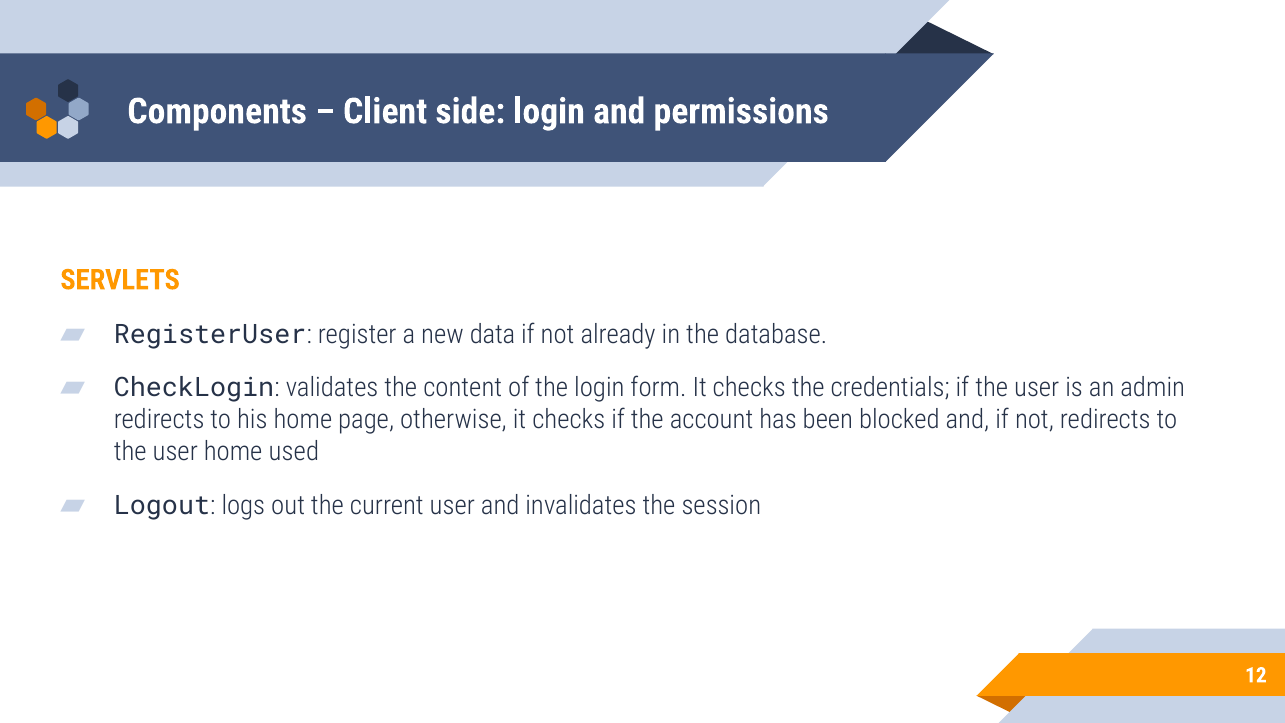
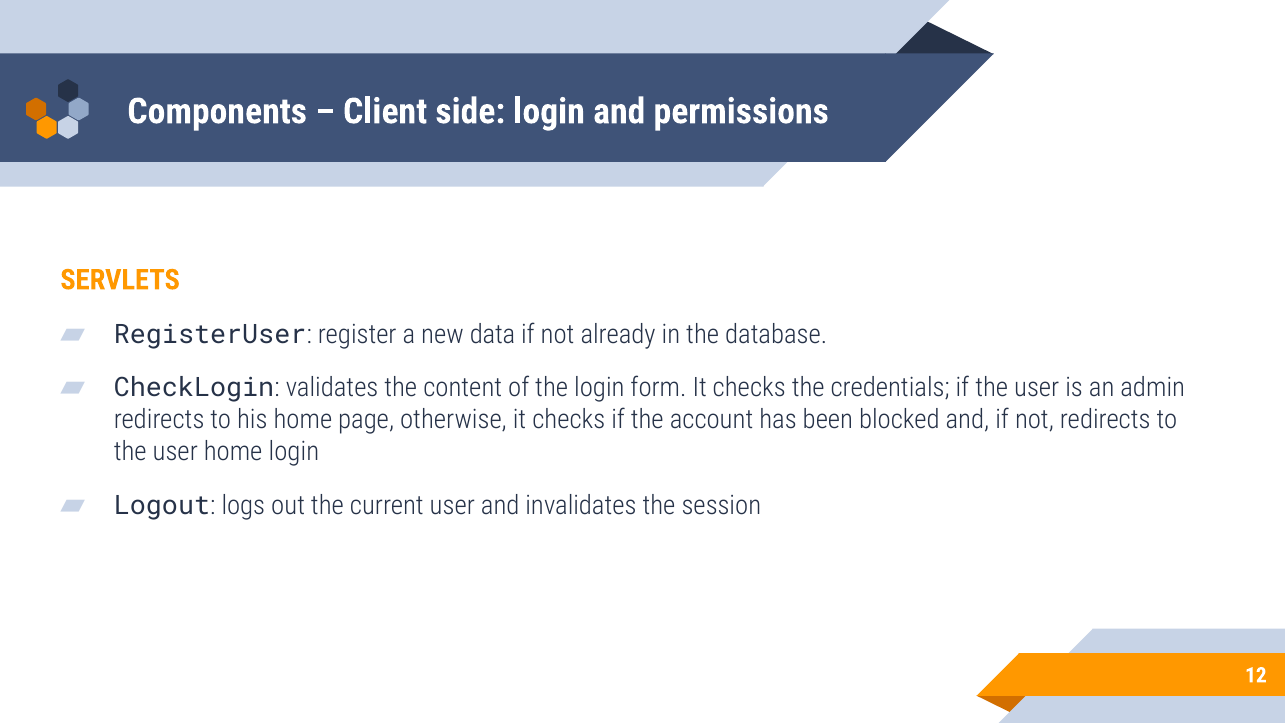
home used: used -> login
